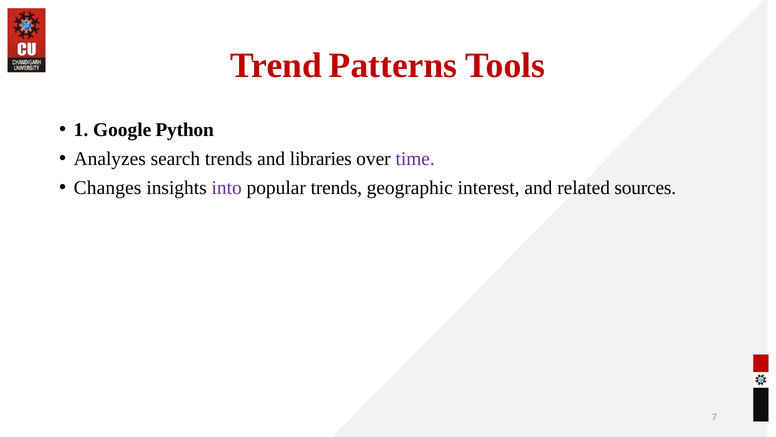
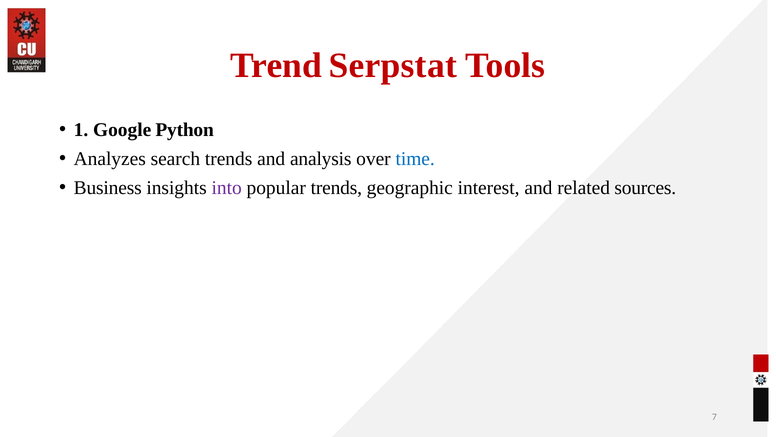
Patterns: Patterns -> Serpstat
libraries: libraries -> analysis
time colour: purple -> blue
Changes: Changes -> Business
